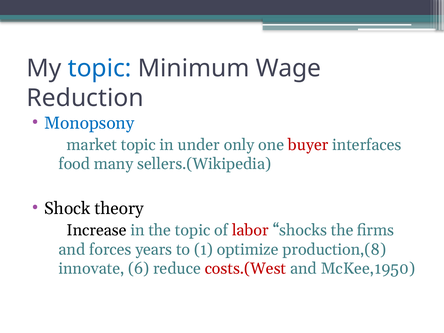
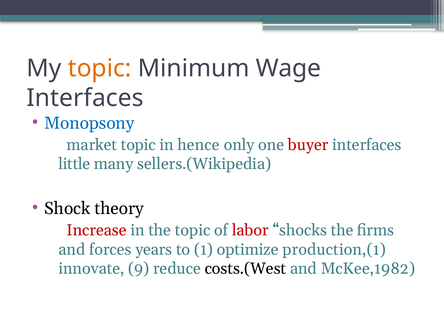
topic at (100, 68) colour: blue -> orange
Reduction at (85, 98): Reduction -> Interfaces
under: under -> hence
food: food -> little
Increase colour: black -> red
production,(8: production,(8 -> production,(1
6: 6 -> 9
costs.(West colour: red -> black
McKee,1950: McKee,1950 -> McKee,1982
